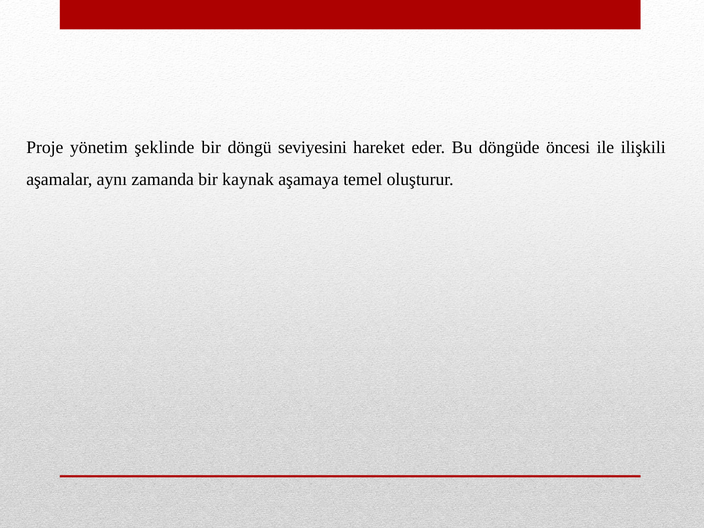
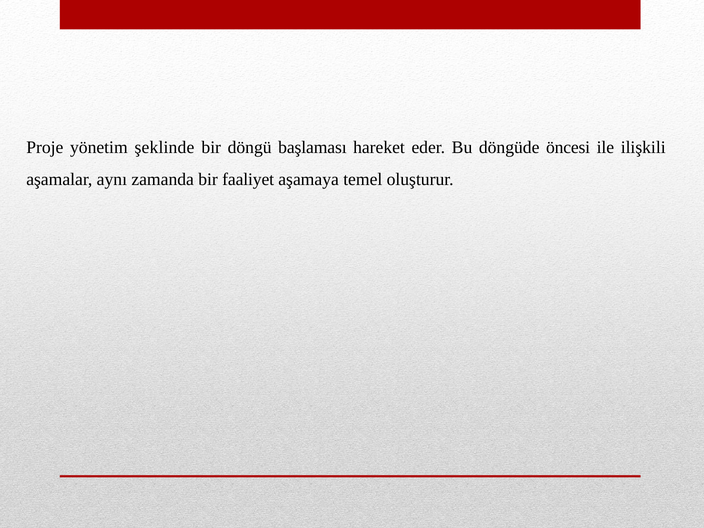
seviyesini: seviyesini -> başlaması
kaynak: kaynak -> faaliyet
